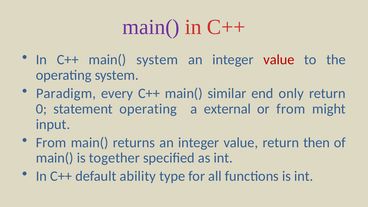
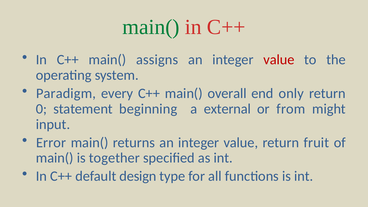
main( at (151, 27) colour: purple -> green
main( system: system -> assigns
similar: similar -> overall
statement operating: operating -> beginning
From at (51, 143): From -> Error
then: then -> fruit
ability: ability -> design
